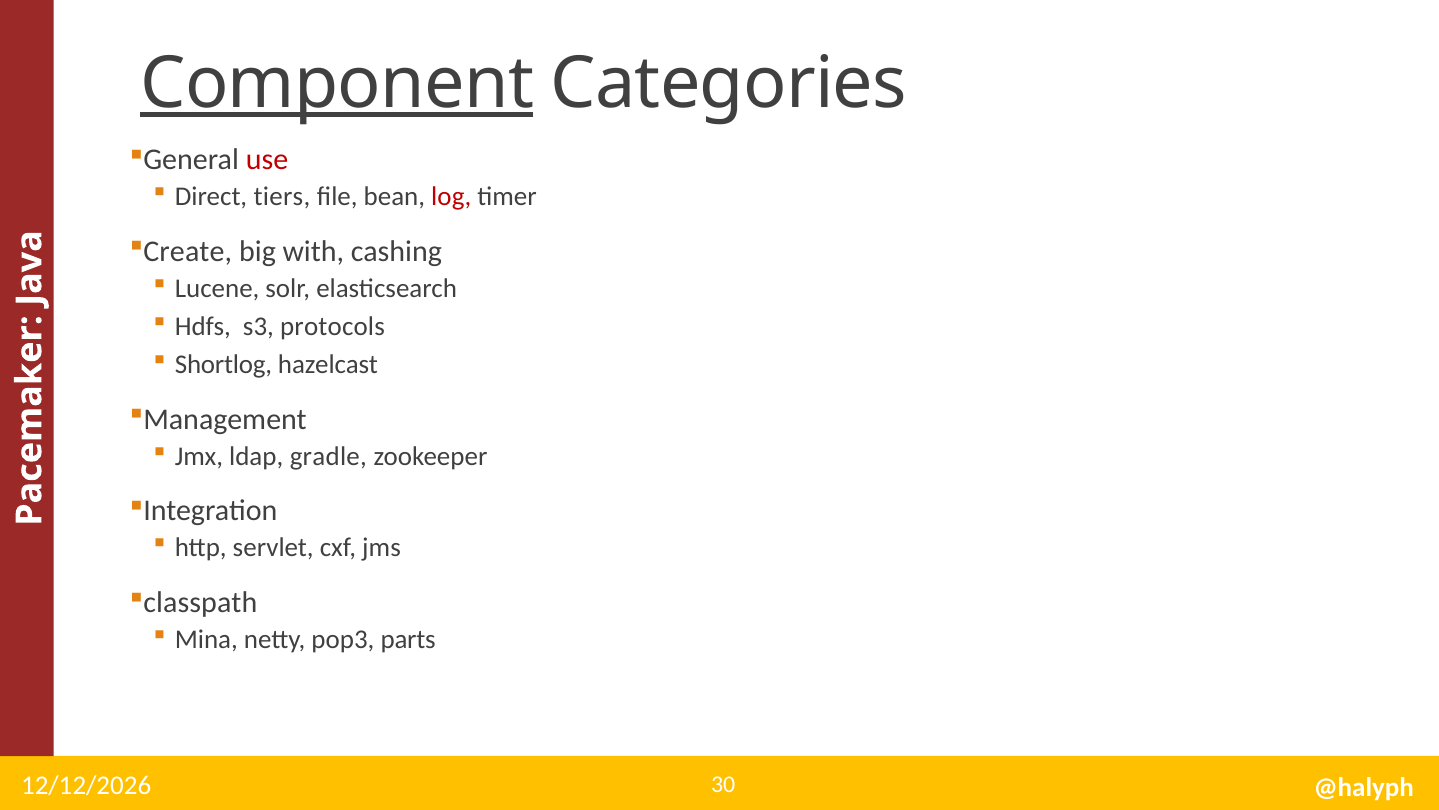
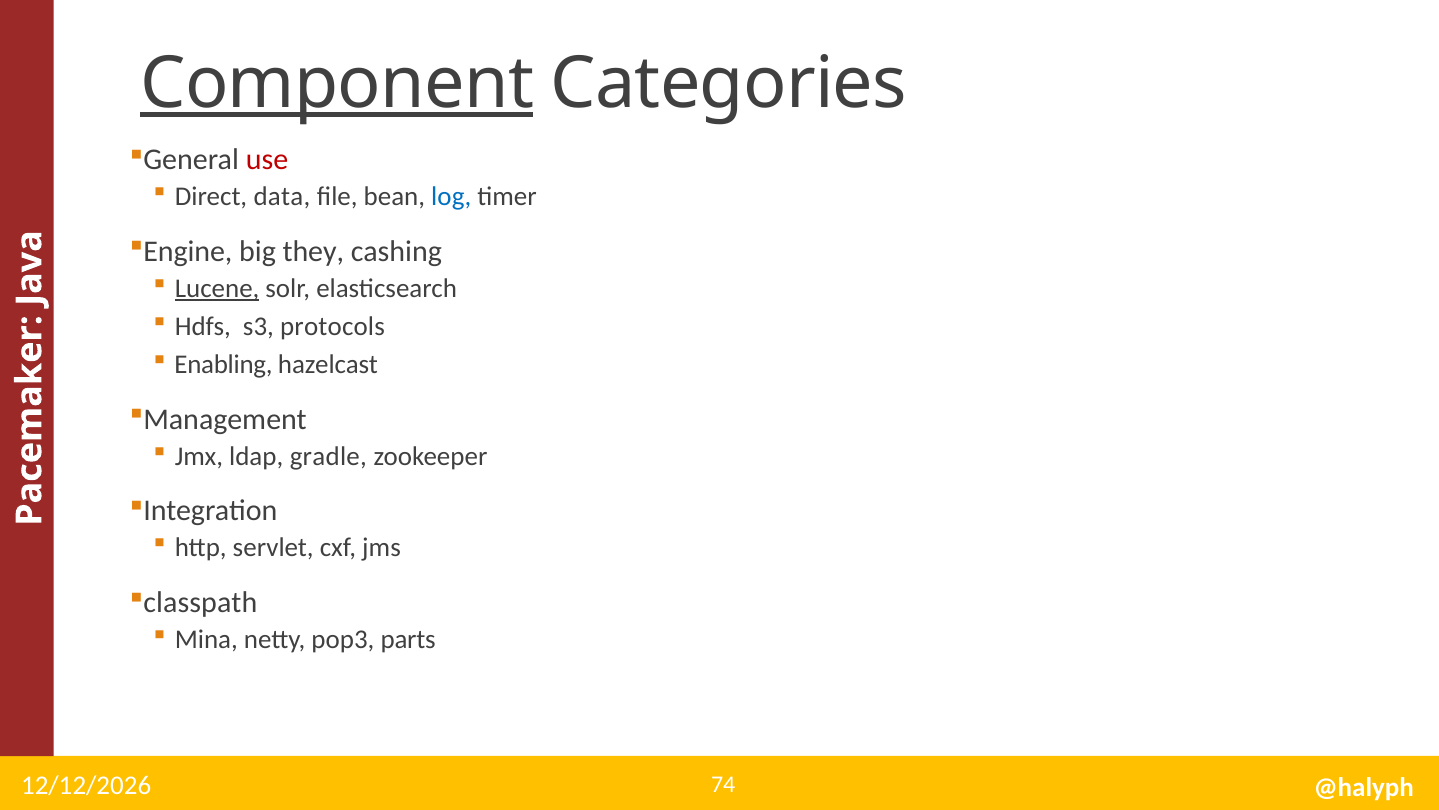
tiers: tiers -> data
log colour: red -> blue
Create: Create -> Engine
with: with -> they
Lucene underline: none -> present
Shortlog: Shortlog -> Enabling
30: 30 -> 74
